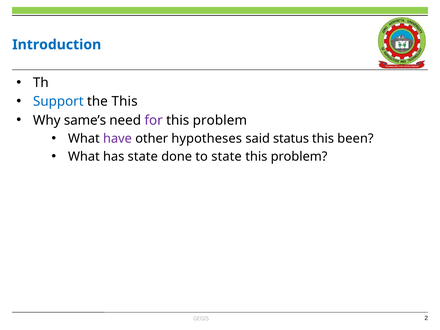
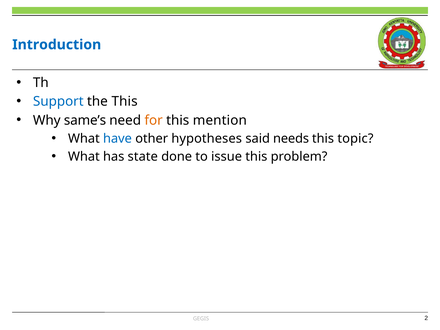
for colour: purple -> orange
problem at (220, 120): problem -> mention
have colour: purple -> blue
status: status -> needs
been: been -> topic
to state: state -> issue
